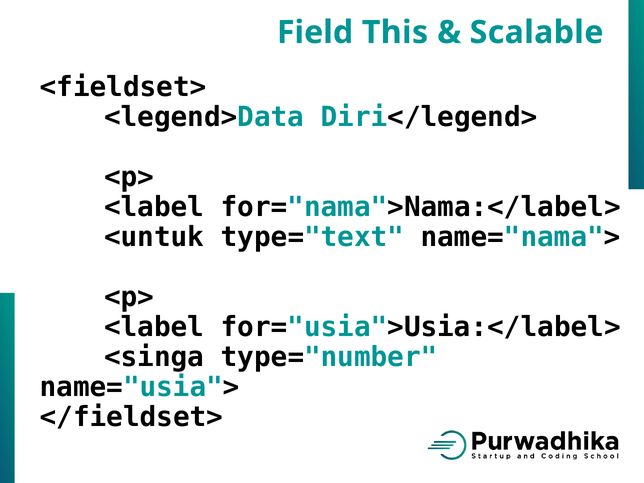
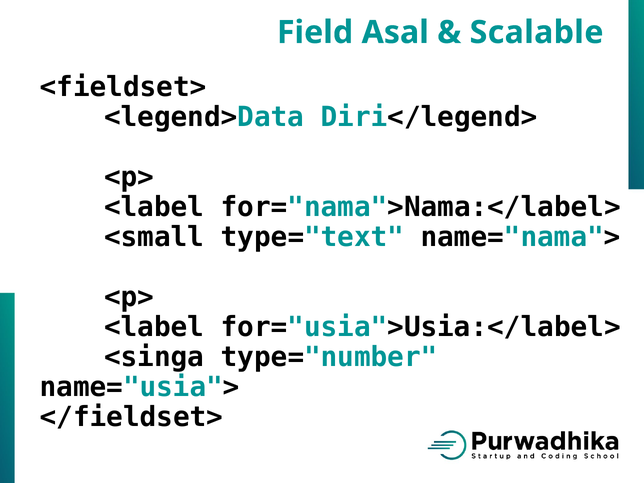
This: This -> Asal
<untuk: <untuk -> <small
